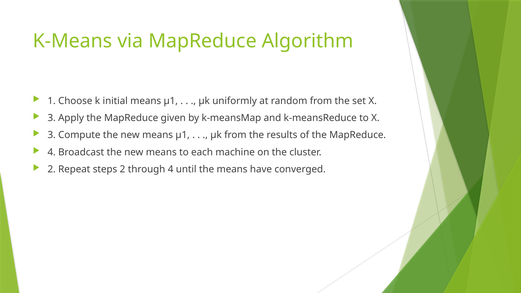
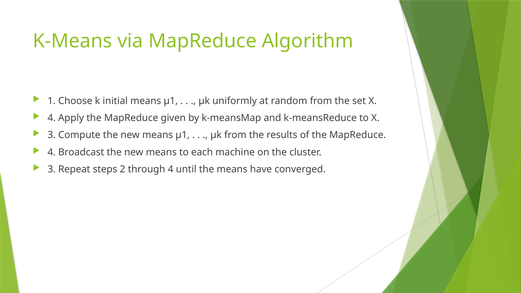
3 at (52, 118): 3 -> 4
2 at (52, 169): 2 -> 3
